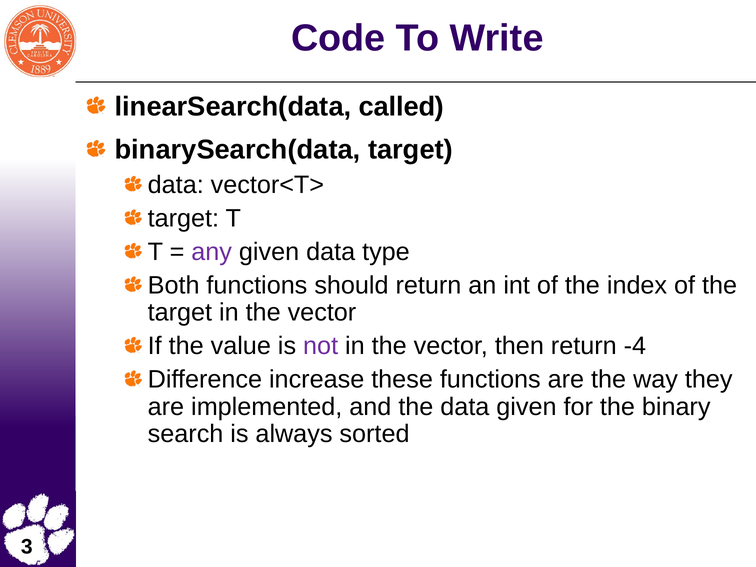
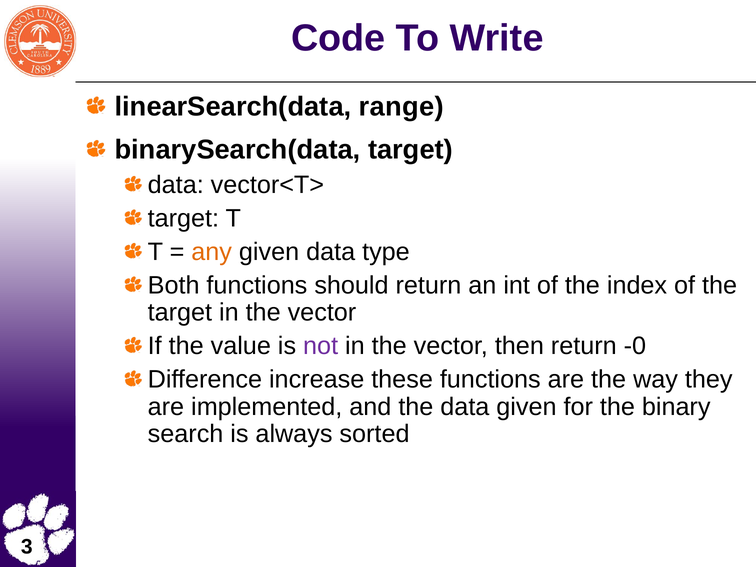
called: called -> range
any colour: purple -> orange
-4: -4 -> -0
